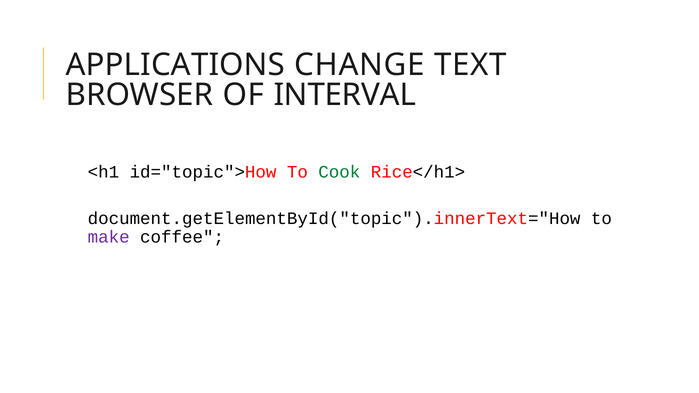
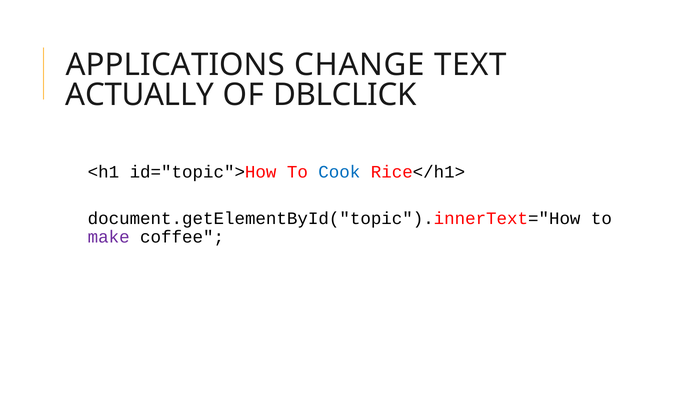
BROWSER: BROWSER -> ACTUALLY
INTERVAL: INTERVAL -> DBLCLICK
Cook colour: green -> blue
